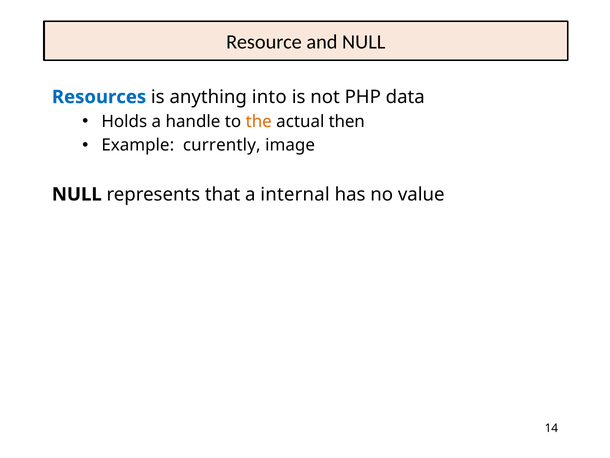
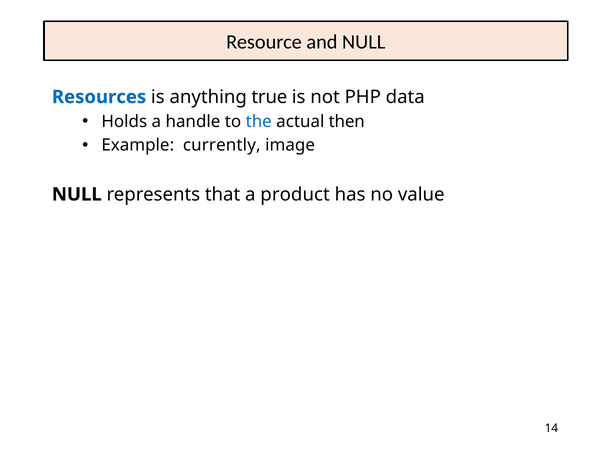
into: into -> true
the colour: orange -> blue
internal: internal -> product
